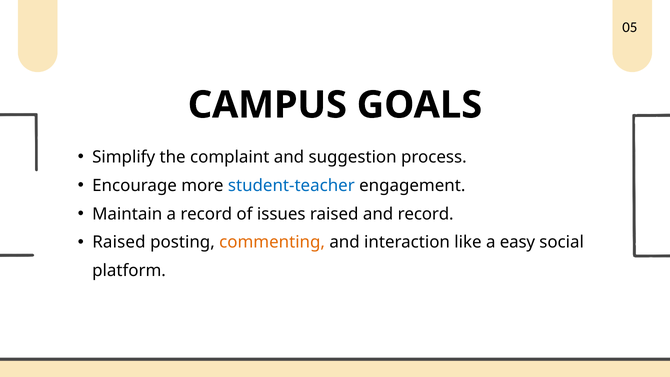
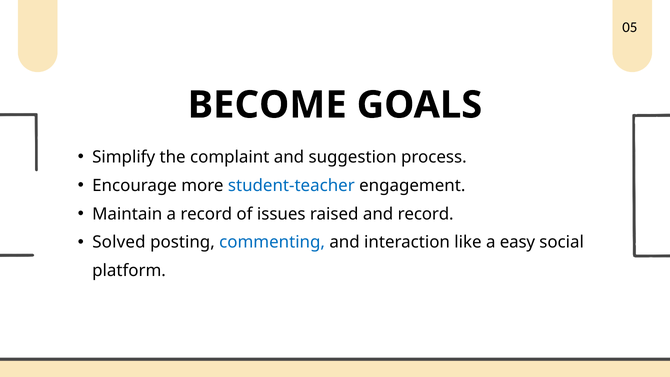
CAMPUS: CAMPUS -> BECOME
Raised at (119, 242): Raised -> Solved
commenting colour: orange -> blue
